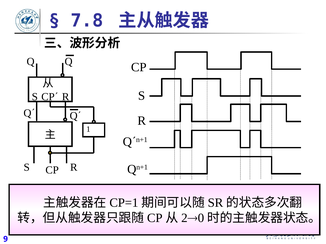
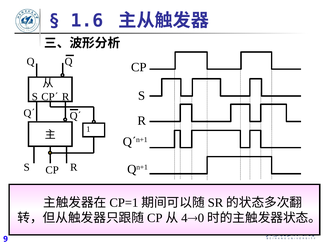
7.8: 7.8 -> 1.6
2: 2 -> 4
